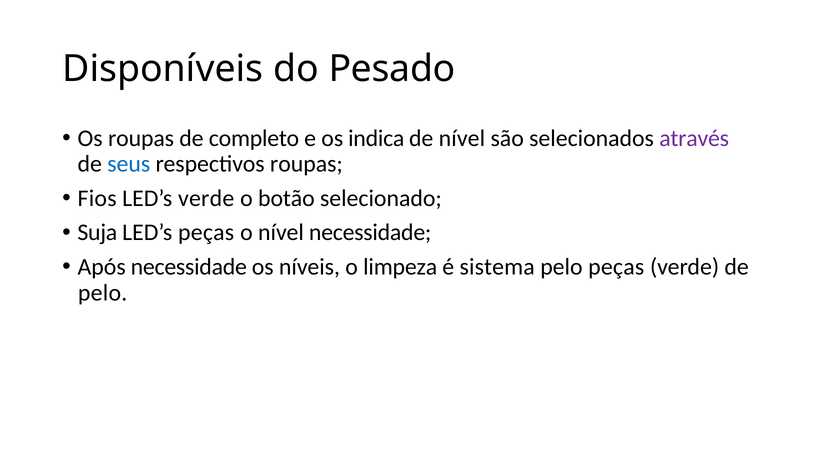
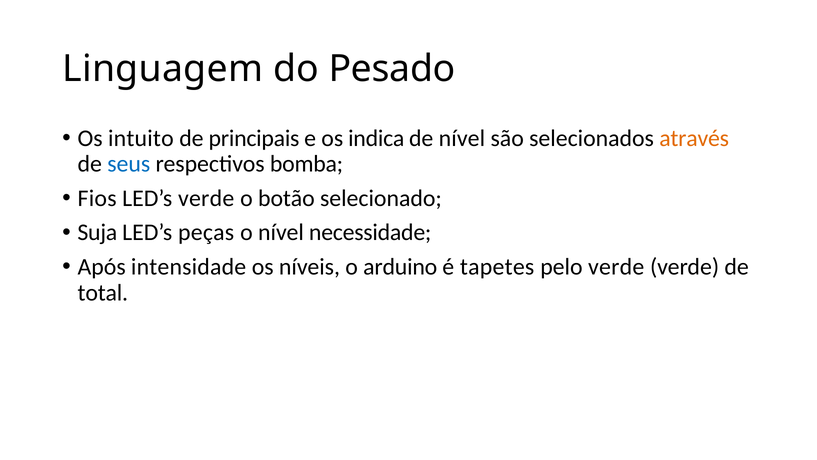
Disponíveis: Disponíveis -> Linguagem
Os roupas: roupas -> intuito
completo: completo -> principais
através colour: purple -> orange
respectivos roupas: roupas -> bomba
Após necessidade: necessidade -> intensidade
limpeza: limpeza -> arduino
sistema: sistema -> tapetes
pelo peças: peças -> verde
pelo at (103, 292): pelo -> total
